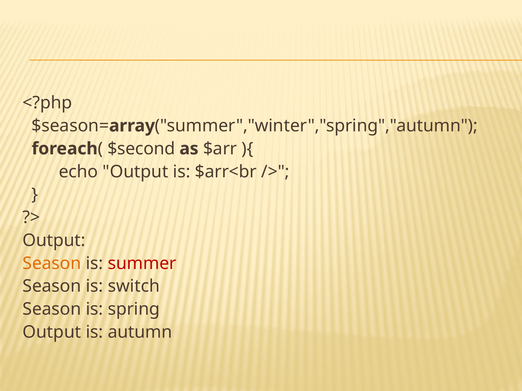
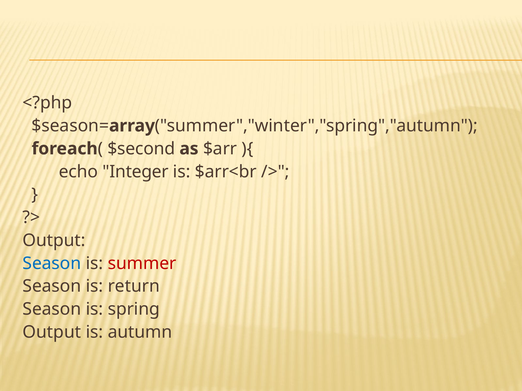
echo Output: Output -> Integer
Season at (52, 264) colour: orange -> blue
switch: switch -> return
